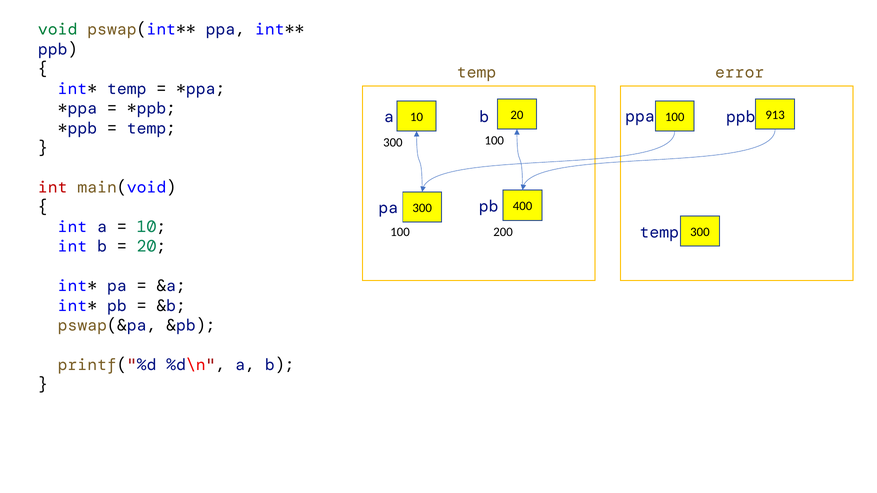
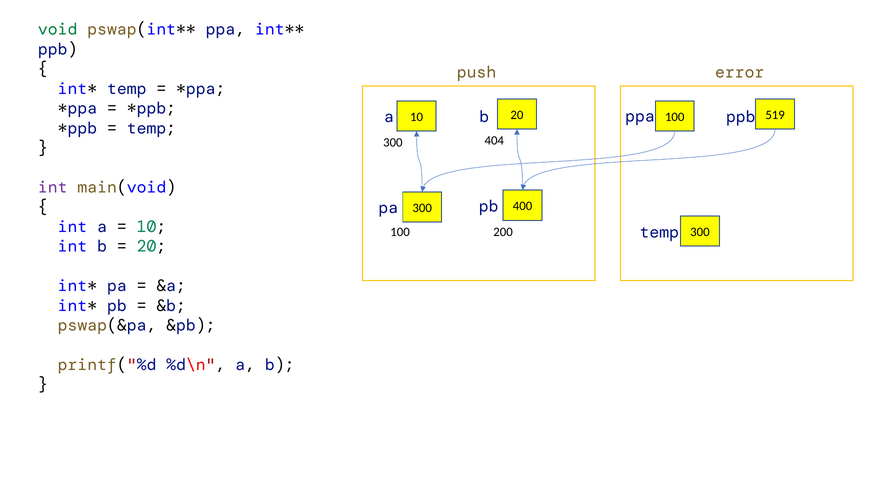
temp at (477, 72): temp -> push
913: 913 -> 519
300 100: 100 -> 404
int at (53, 187) colour: red -> purple
